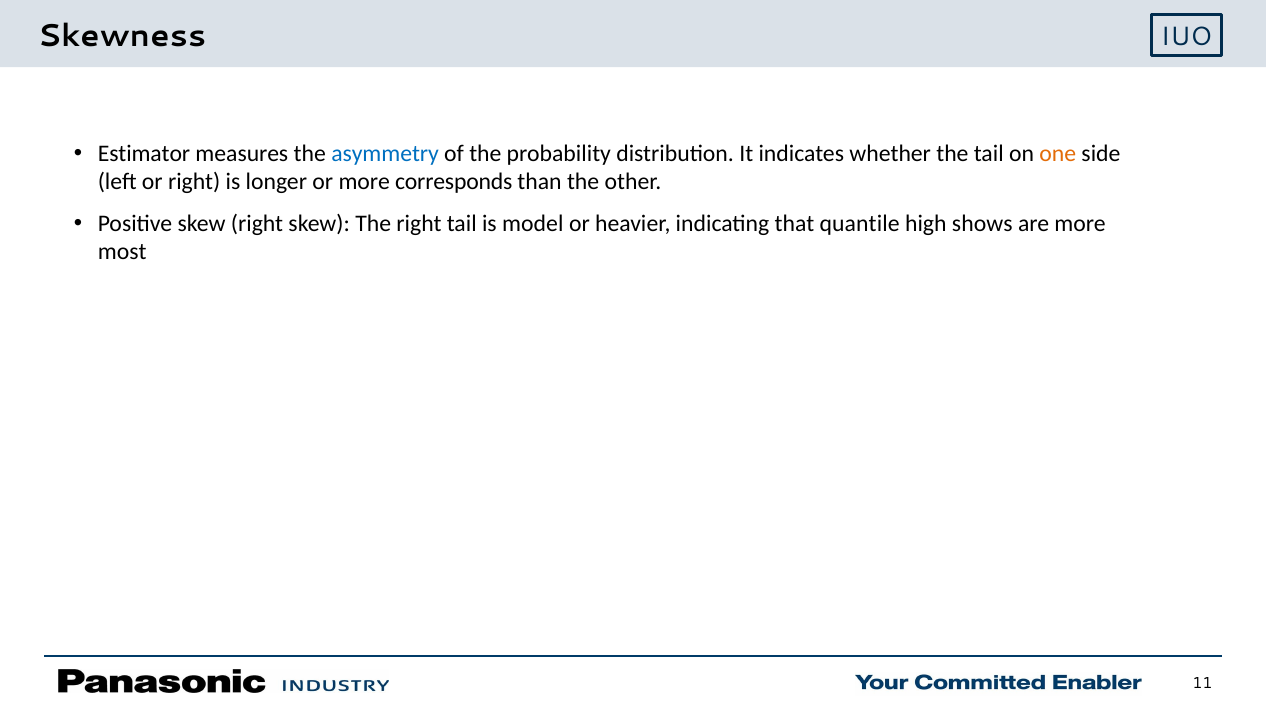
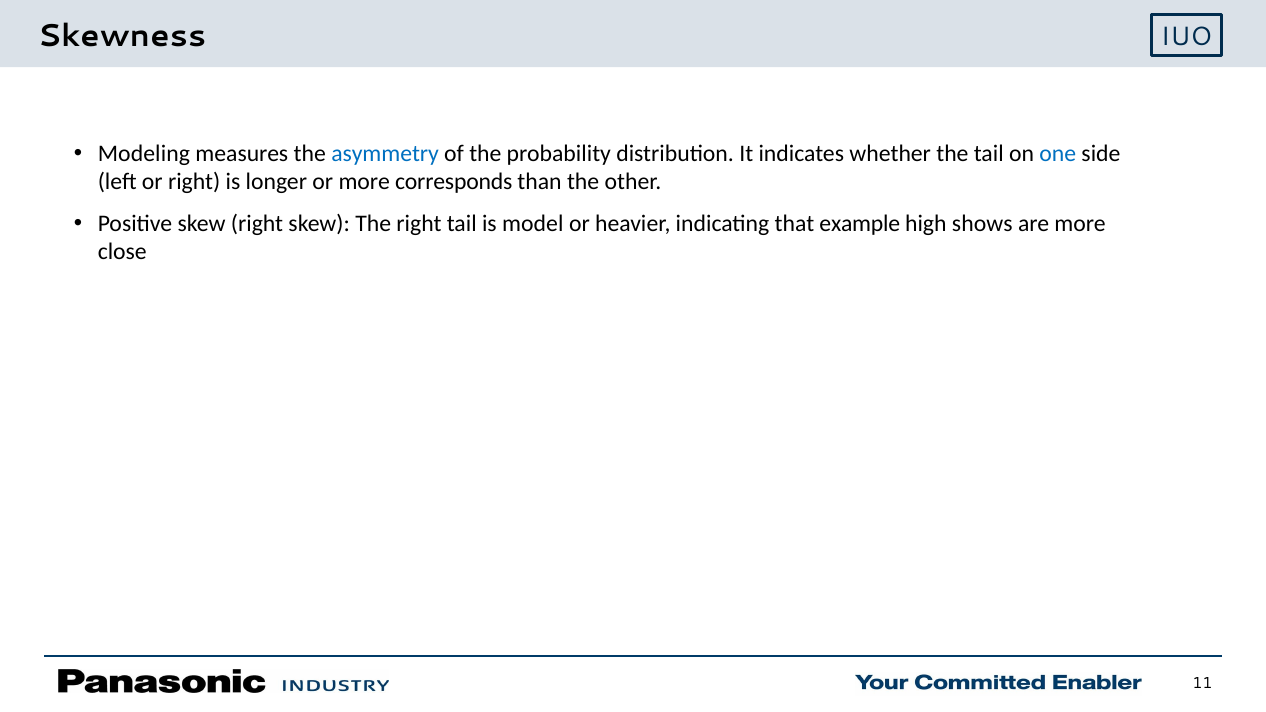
Estimator: Estimator -> Modeling
one colour: orange -> blue
quantile: quantile -> example
most: most -> close
